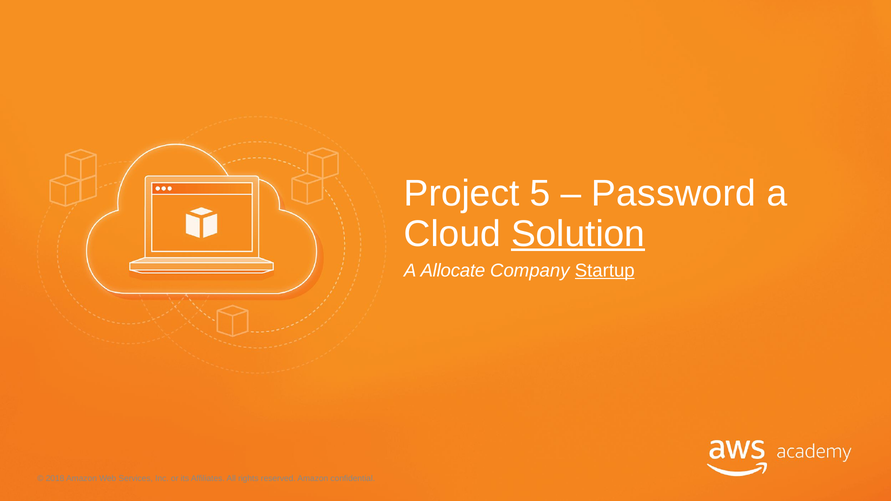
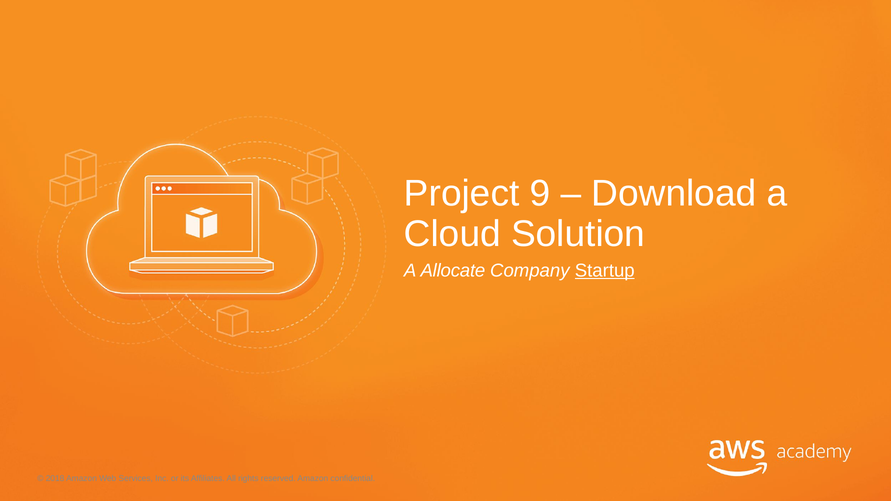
5: 5 -> 9
Password: Password -> Download
Solution underline: present -> none
